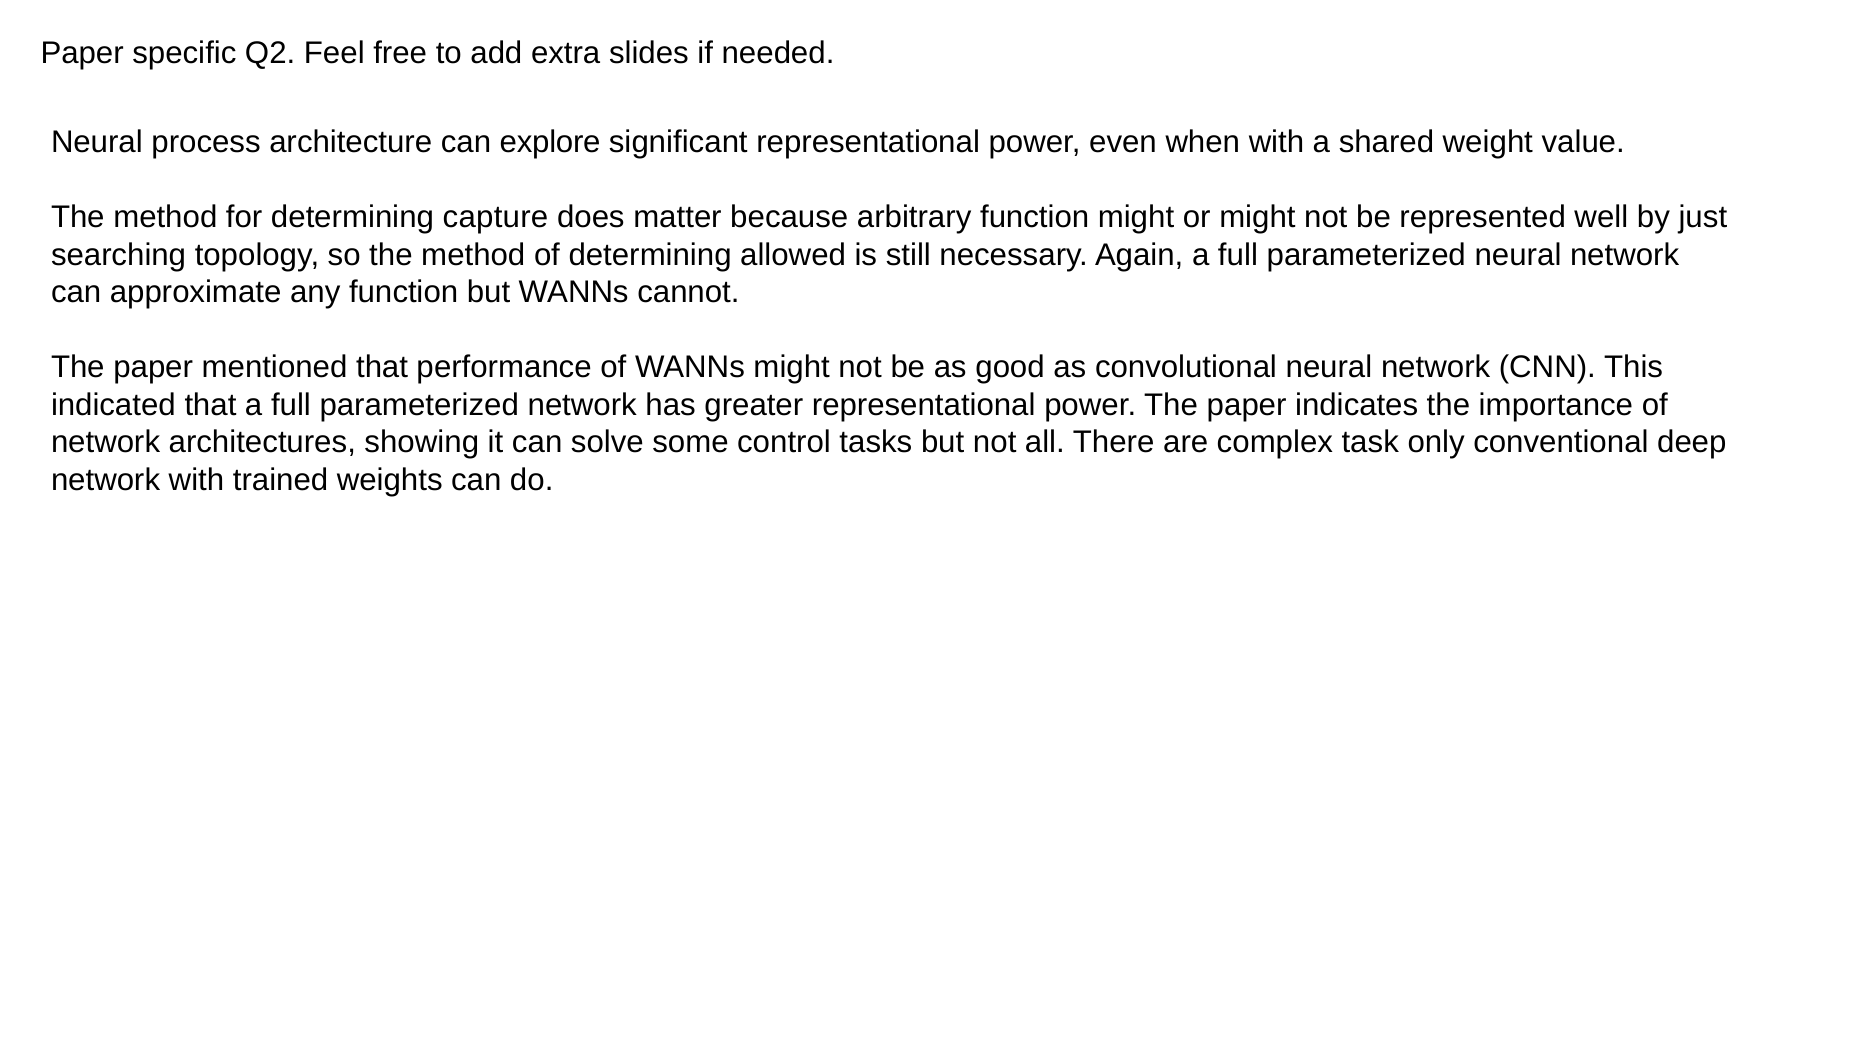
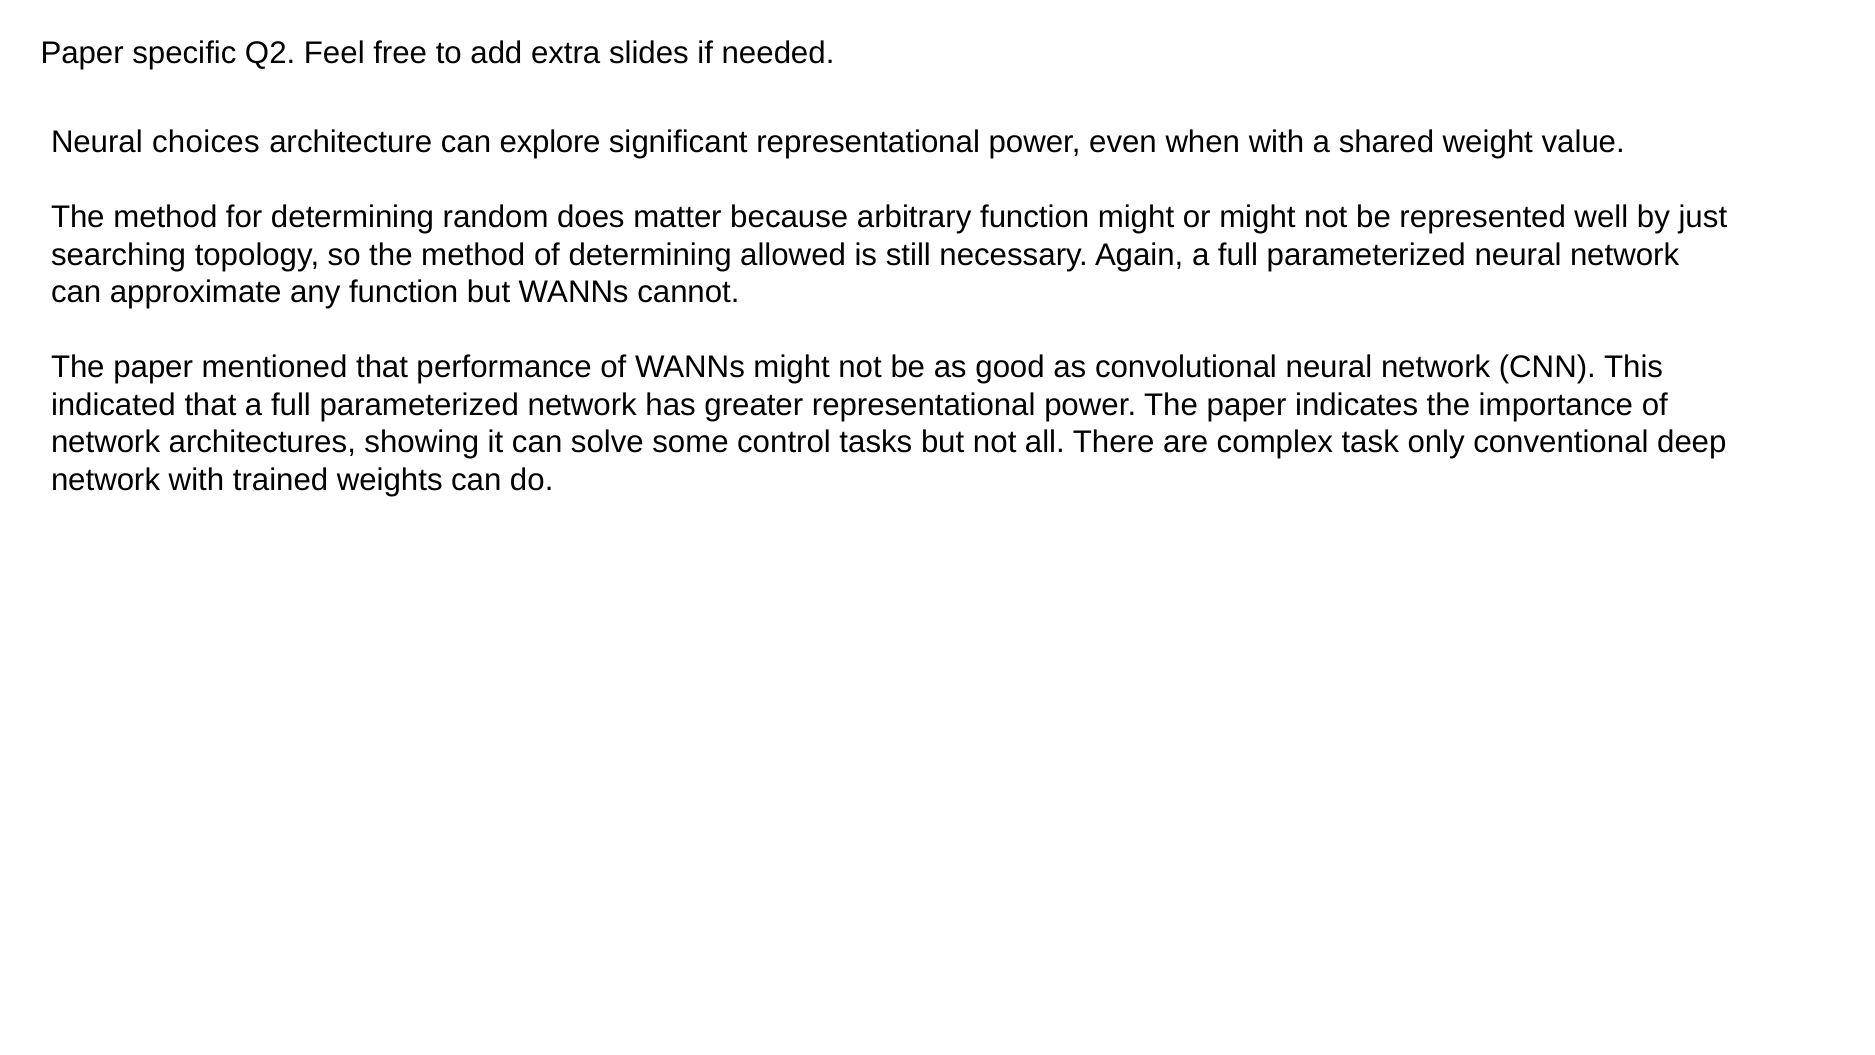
process: process -> choices
capture: capture -> random
